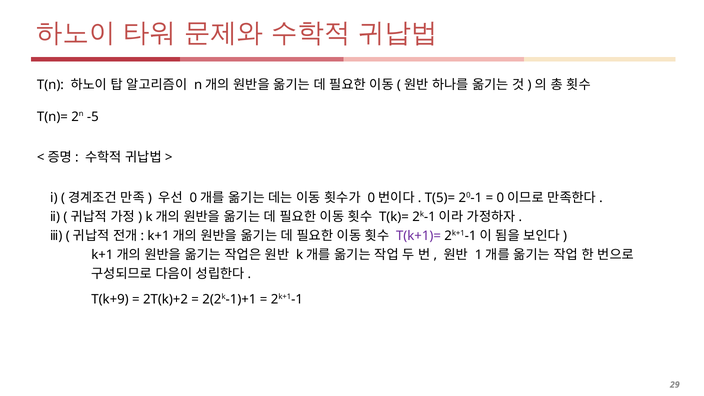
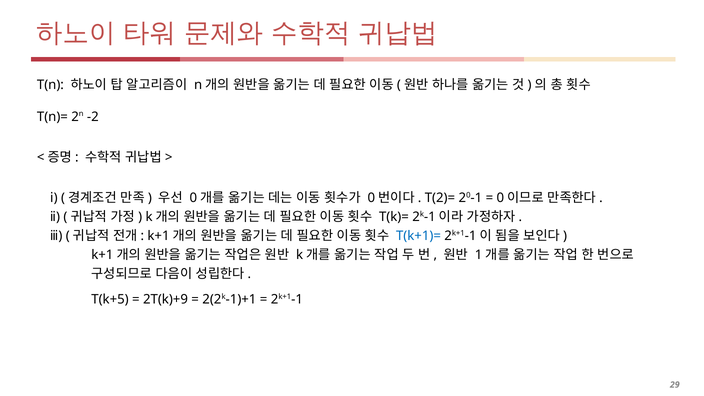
-5: -5 -> -2
T(5)=: T(5)= -> T(2)=
T(k+1)= colour: purple -> blue
T(k+9: T(k+9 -> T(k+5
2T(k)+2: 2T(k)+2 -> 2T(k)+9
